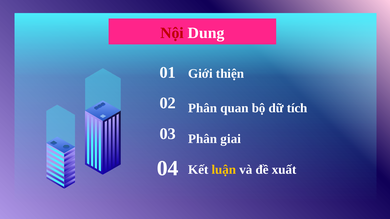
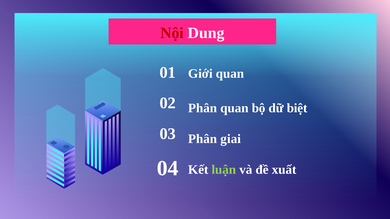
Giới thiện: thiện -> quan
tích: tích -> biệt
luận colour: yellow -> light green
